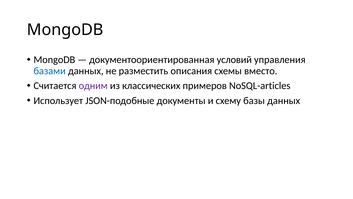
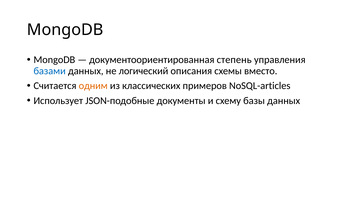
условий: условий -> степень
разместить: разместить -> логический
одним colour: purple -> orange
